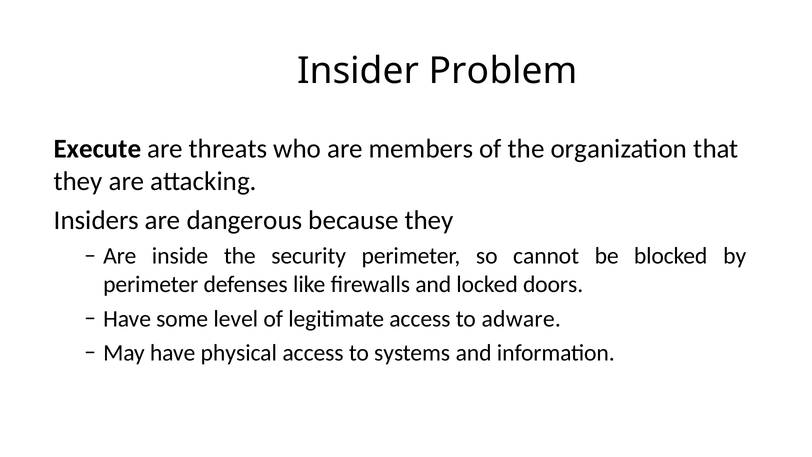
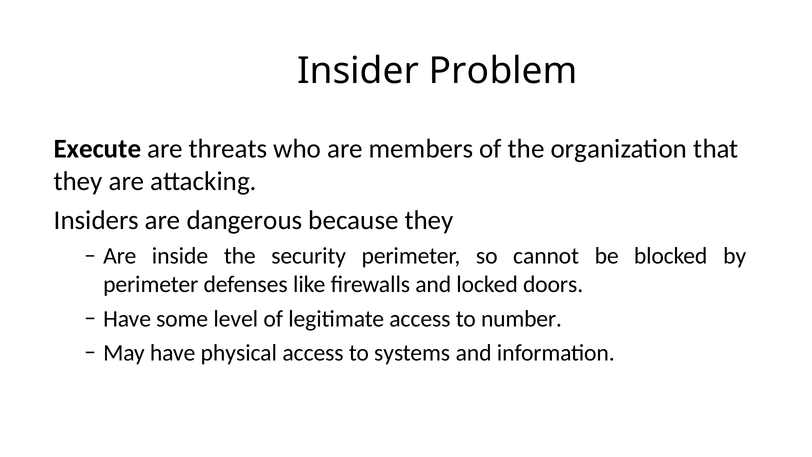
adware: adware -> number
